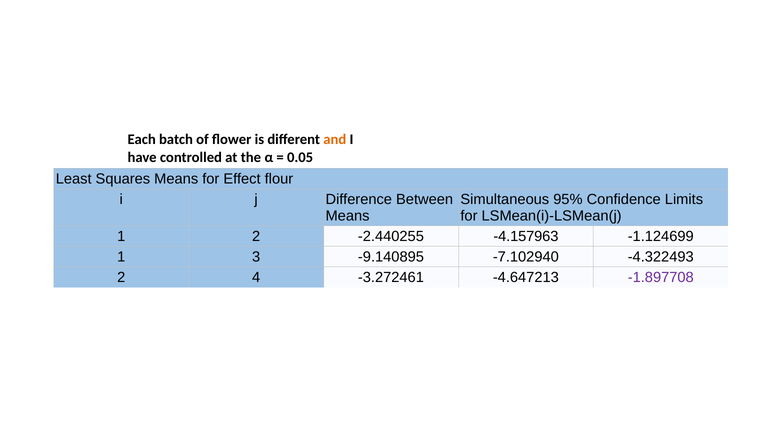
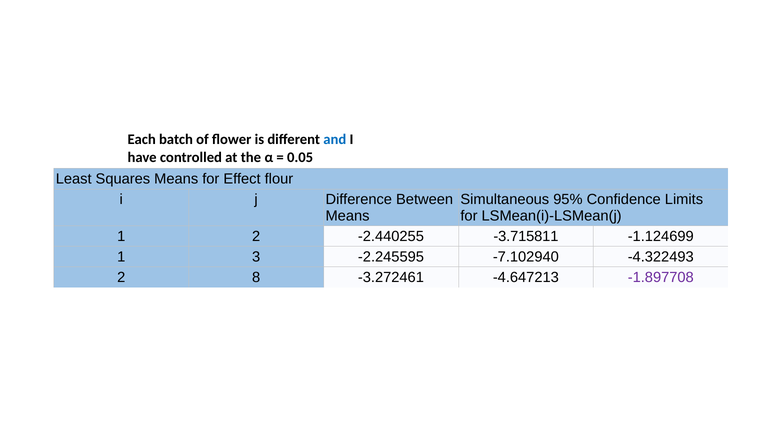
and colour: orange -> blue
-4.157963: -4.157963 -> -3.715811
-9.140895: -9.140895 -> -2.245595
4: 4 -> 8
